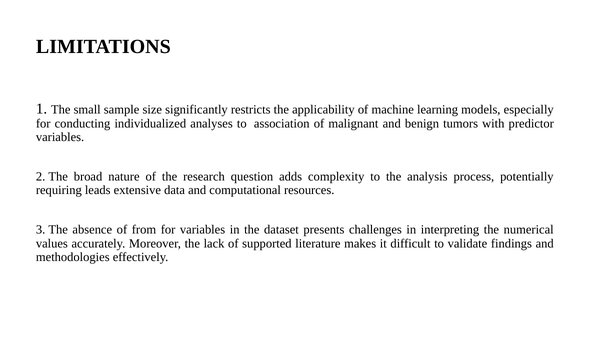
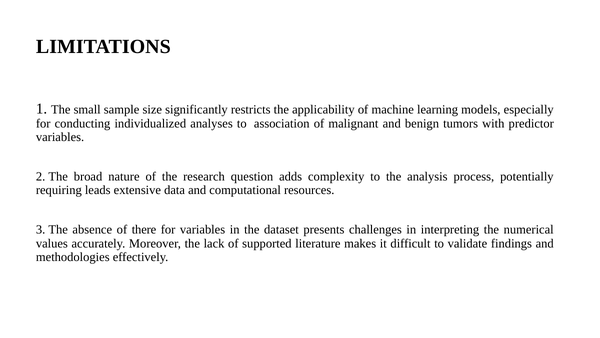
from: from -> there
